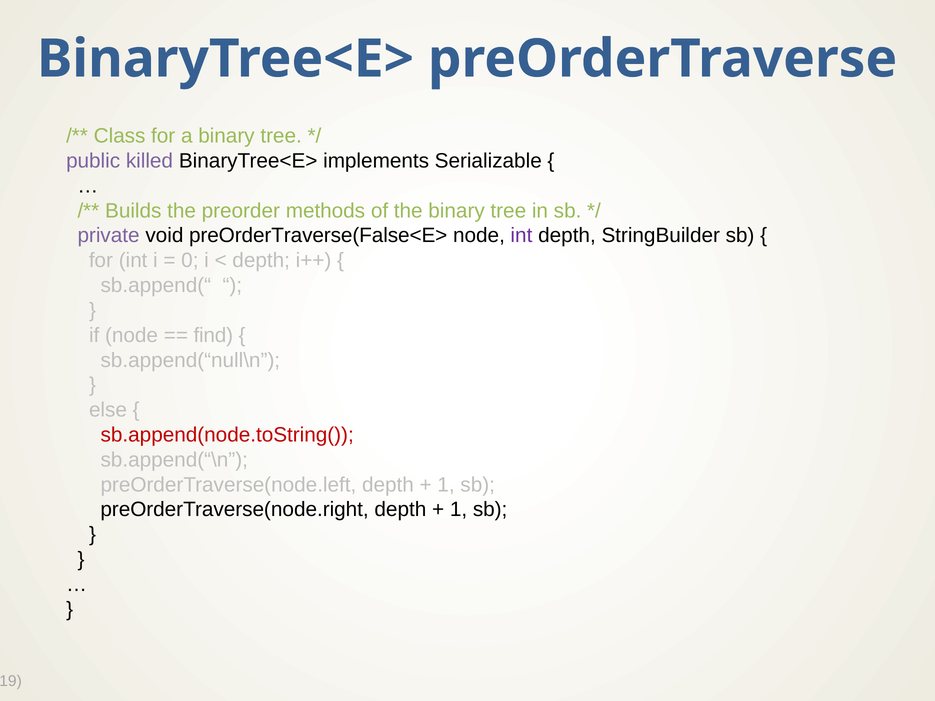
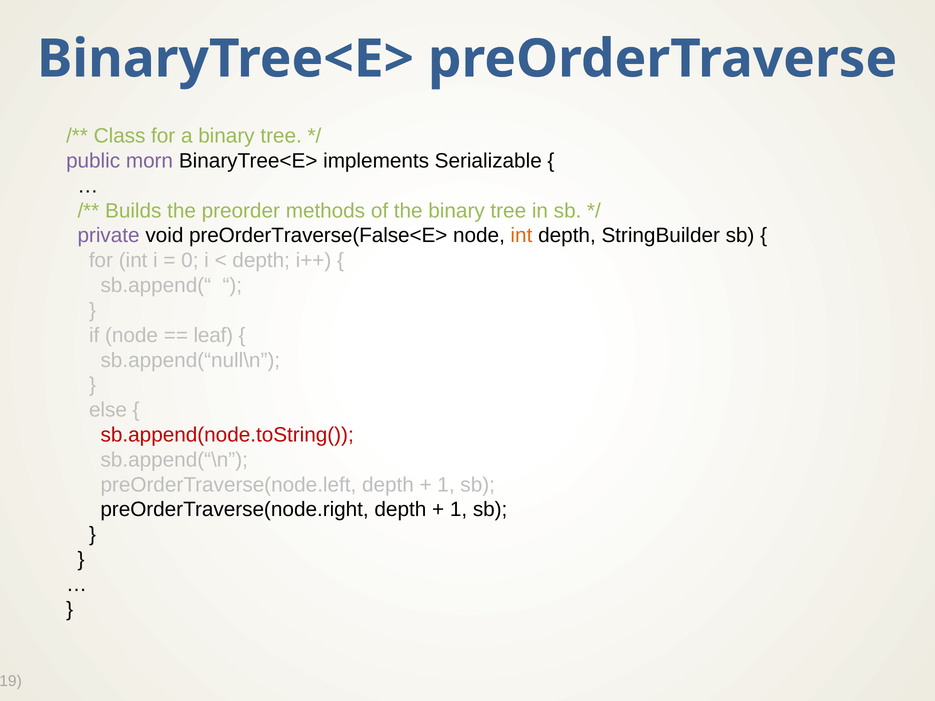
killed: killed -> morn
int at (521, 236) colour: purple -> orange
find: find -> leaf
